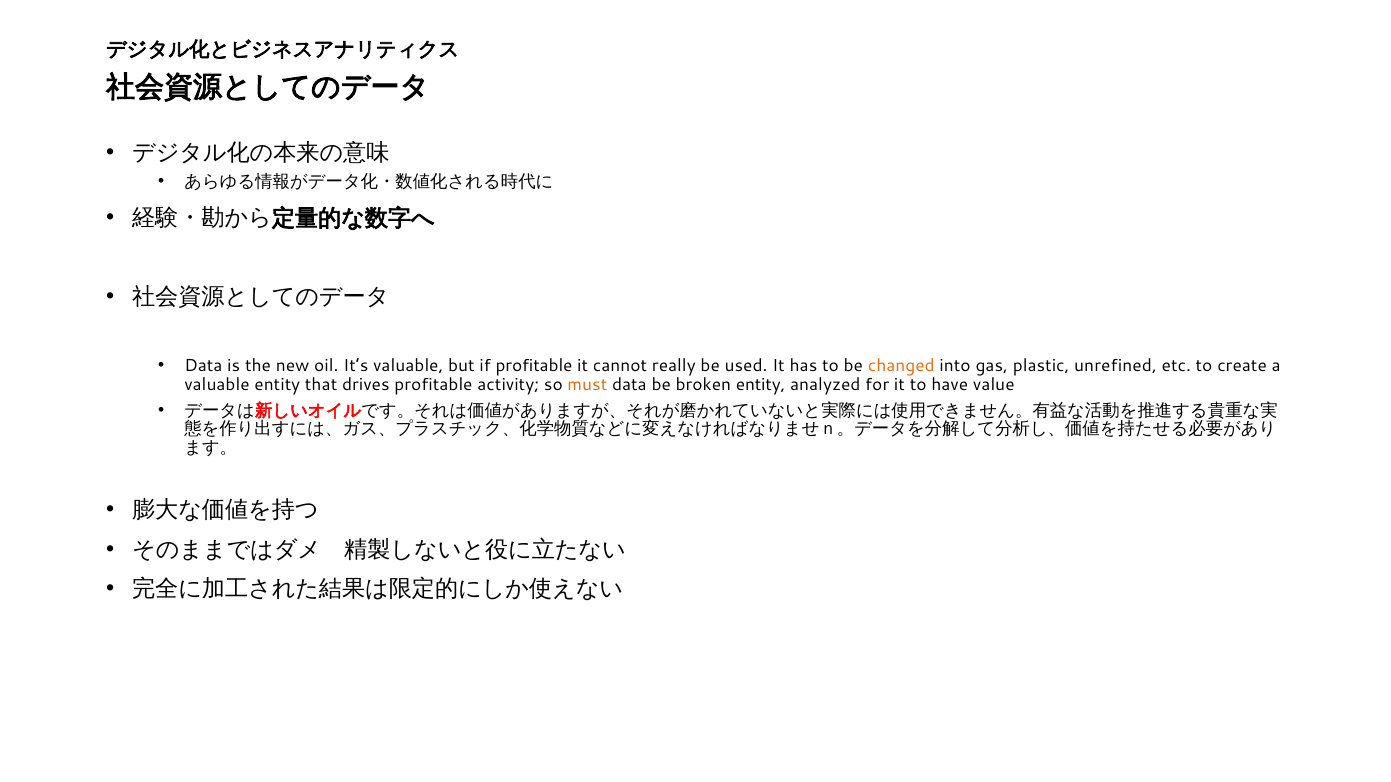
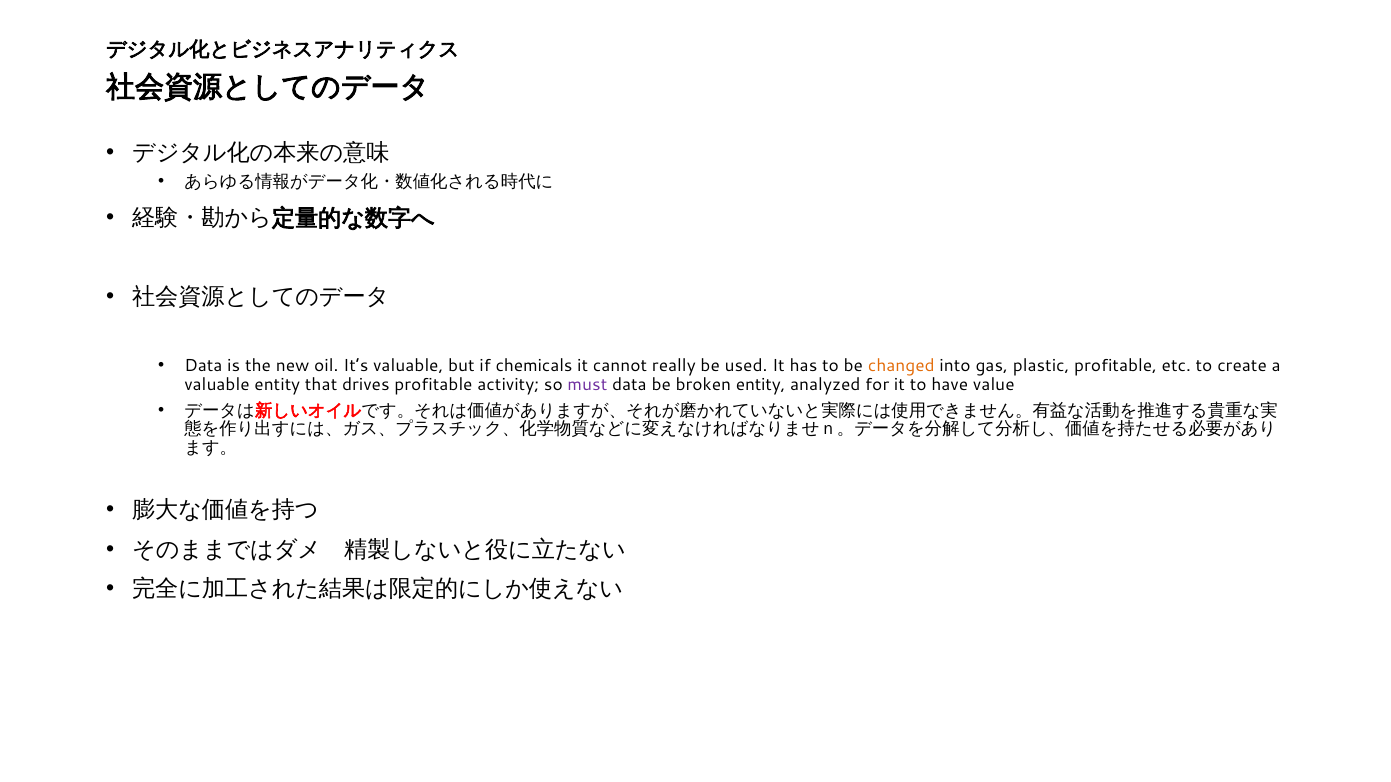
if profitable: profitable -> chemicals
plastic unrefined: unrefined -> profitable
must colour: orange -> purple
